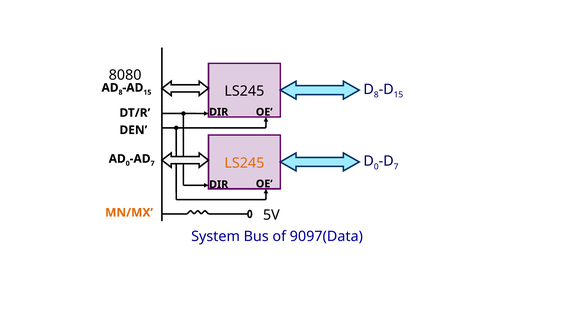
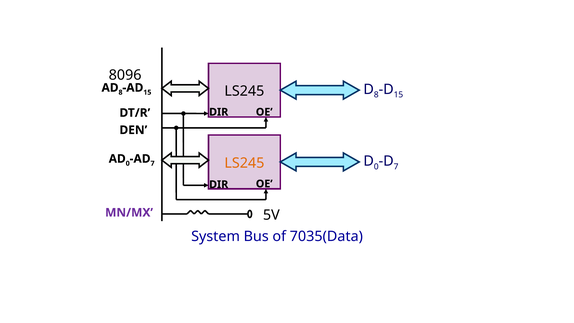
8080: 8080 -> 8096
MN/MX colour: orange -> purple
9097(Data: 9097(Data -> 7035(Data
